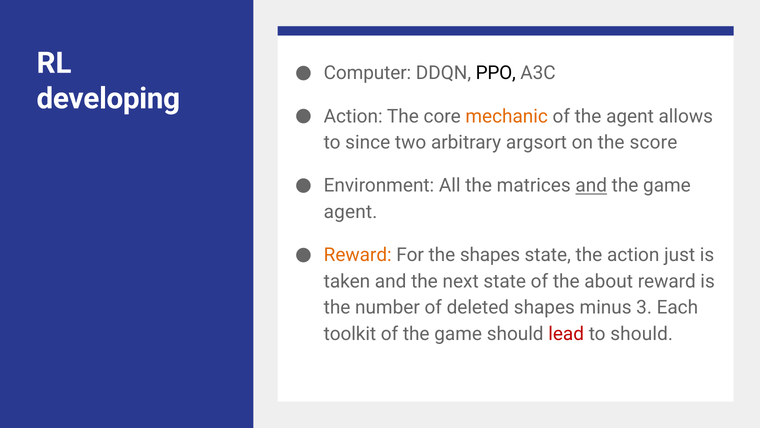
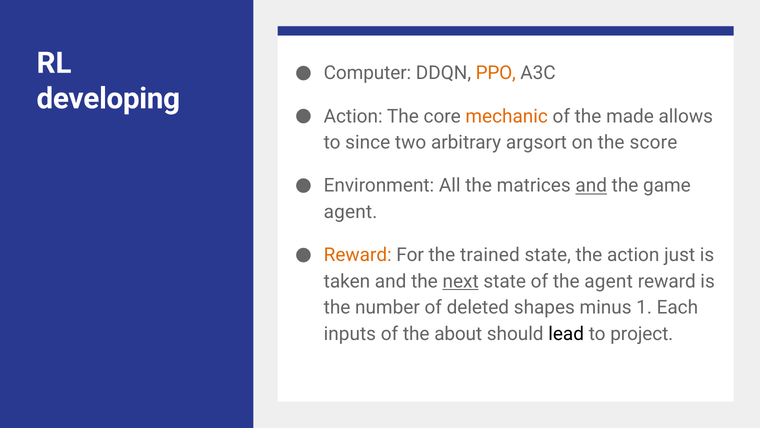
PPO colour: black -> orange
the agent: agent -> made
the shapes: shapes -> trained
next underline: none -> present
the about: about -> agent
3: 3 -> 1
toolkit: toolkit -> inputs
of the game: game -> about
lead colour: red -> black
to should: should -> project
